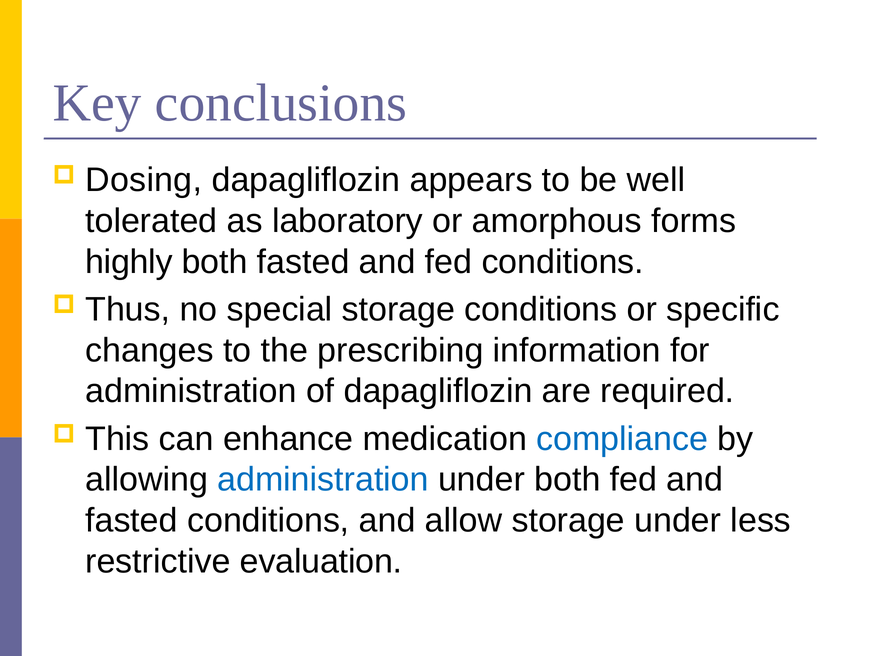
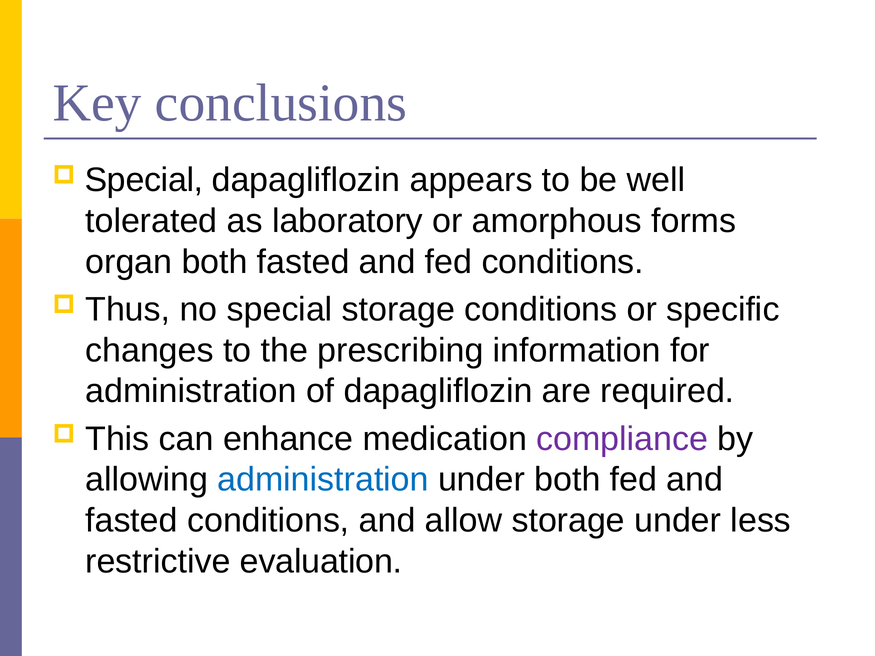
Dosing at (144, 180): Dosing -> Special
highly: highly -> organ
compliance colour: blue -> purple
